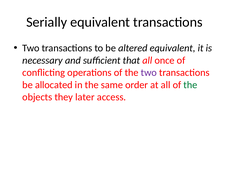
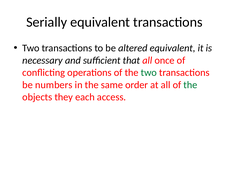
two at (149, 72) colour: purple -> green
allocated: allocated -> numbers
later: later -> each
